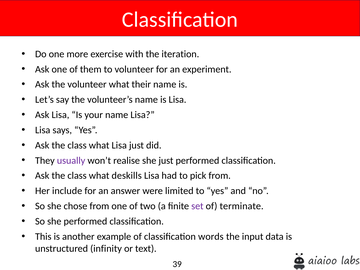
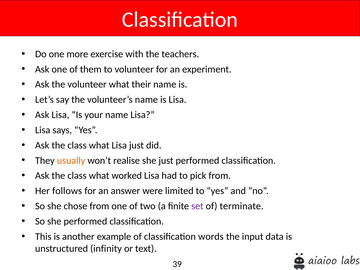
iteration: iteration -> teachers
usually colour: purple -> orange
deskills: deskills -> worked
include: include -> follows
